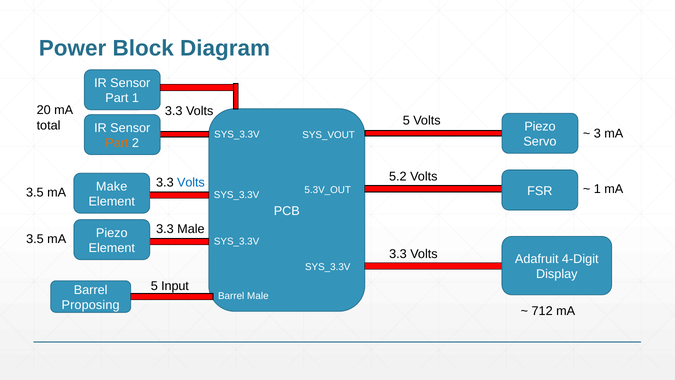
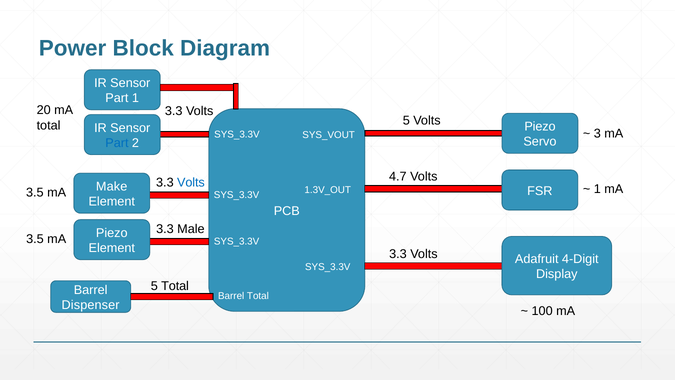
Part at (117, 143) colour: orange -> blue
5.2: 5.2 -> 4.7
5.3V_OUT: 5.3V_OUT -> 1.3V_OUT
5 Input: Input -> Total
Barrel Male: Male -> Total
Proposing: Proposing -> Dispenser
712: 712 -> 100
